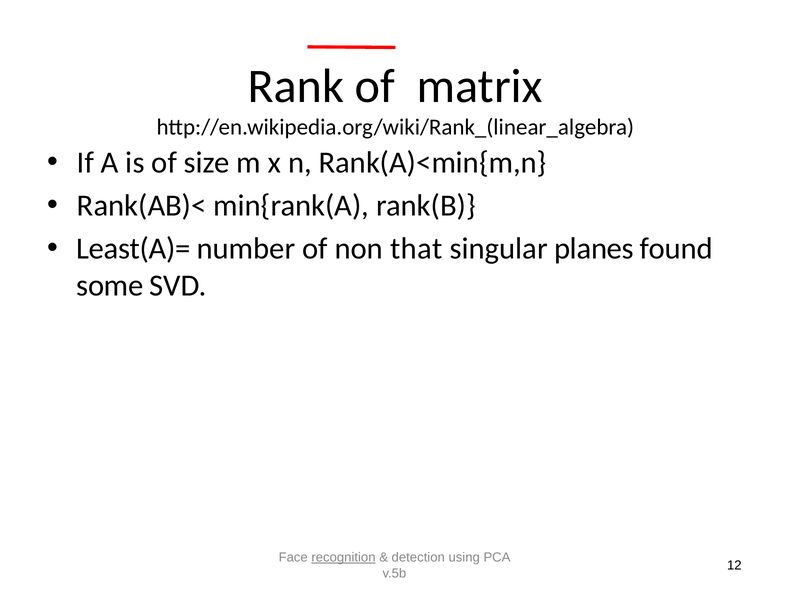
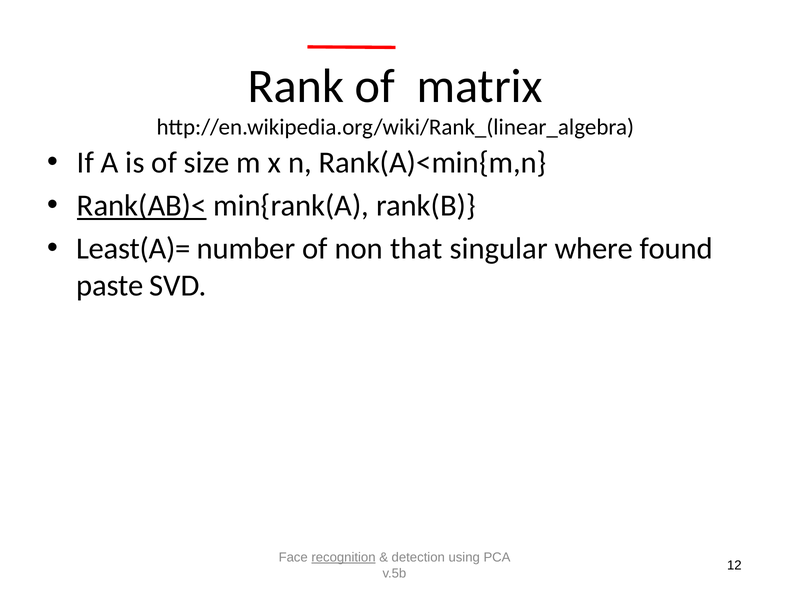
Rank(AB)< underline: none -> present
planes: planes -> where
some: some -> paste
